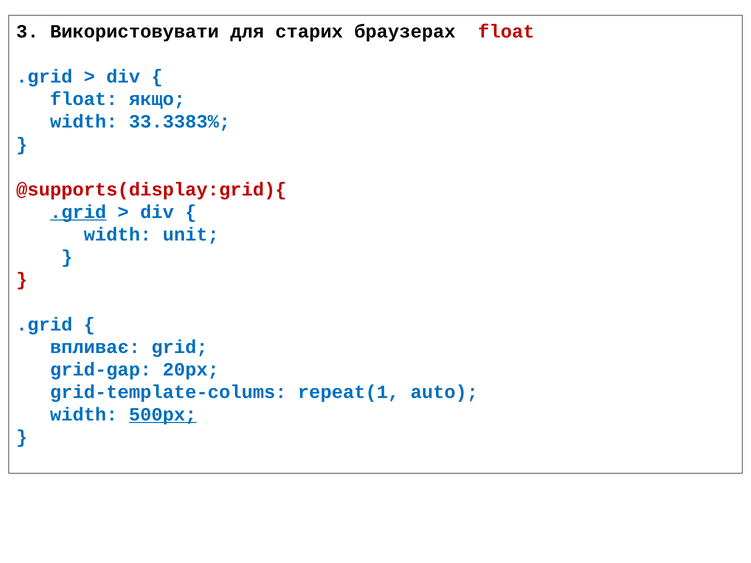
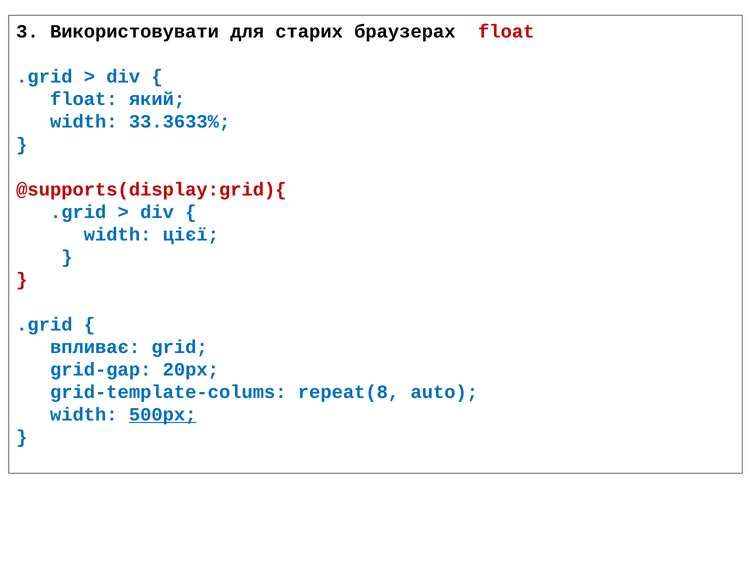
якщо: якщо -> який
33.3383%: 33.3383% -> 33.3633%
.grid at (78, 212) underline: present -> none
unit: unit -> цієї
repeat(1: repeat(1 -> repeat(8
